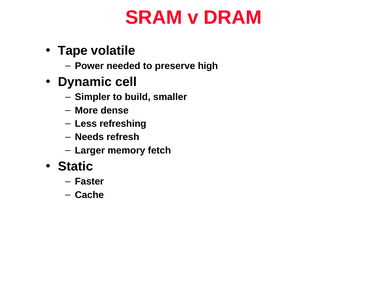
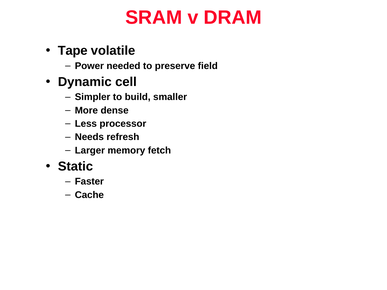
high: high -> field
refreshing: refreshing -> processor
